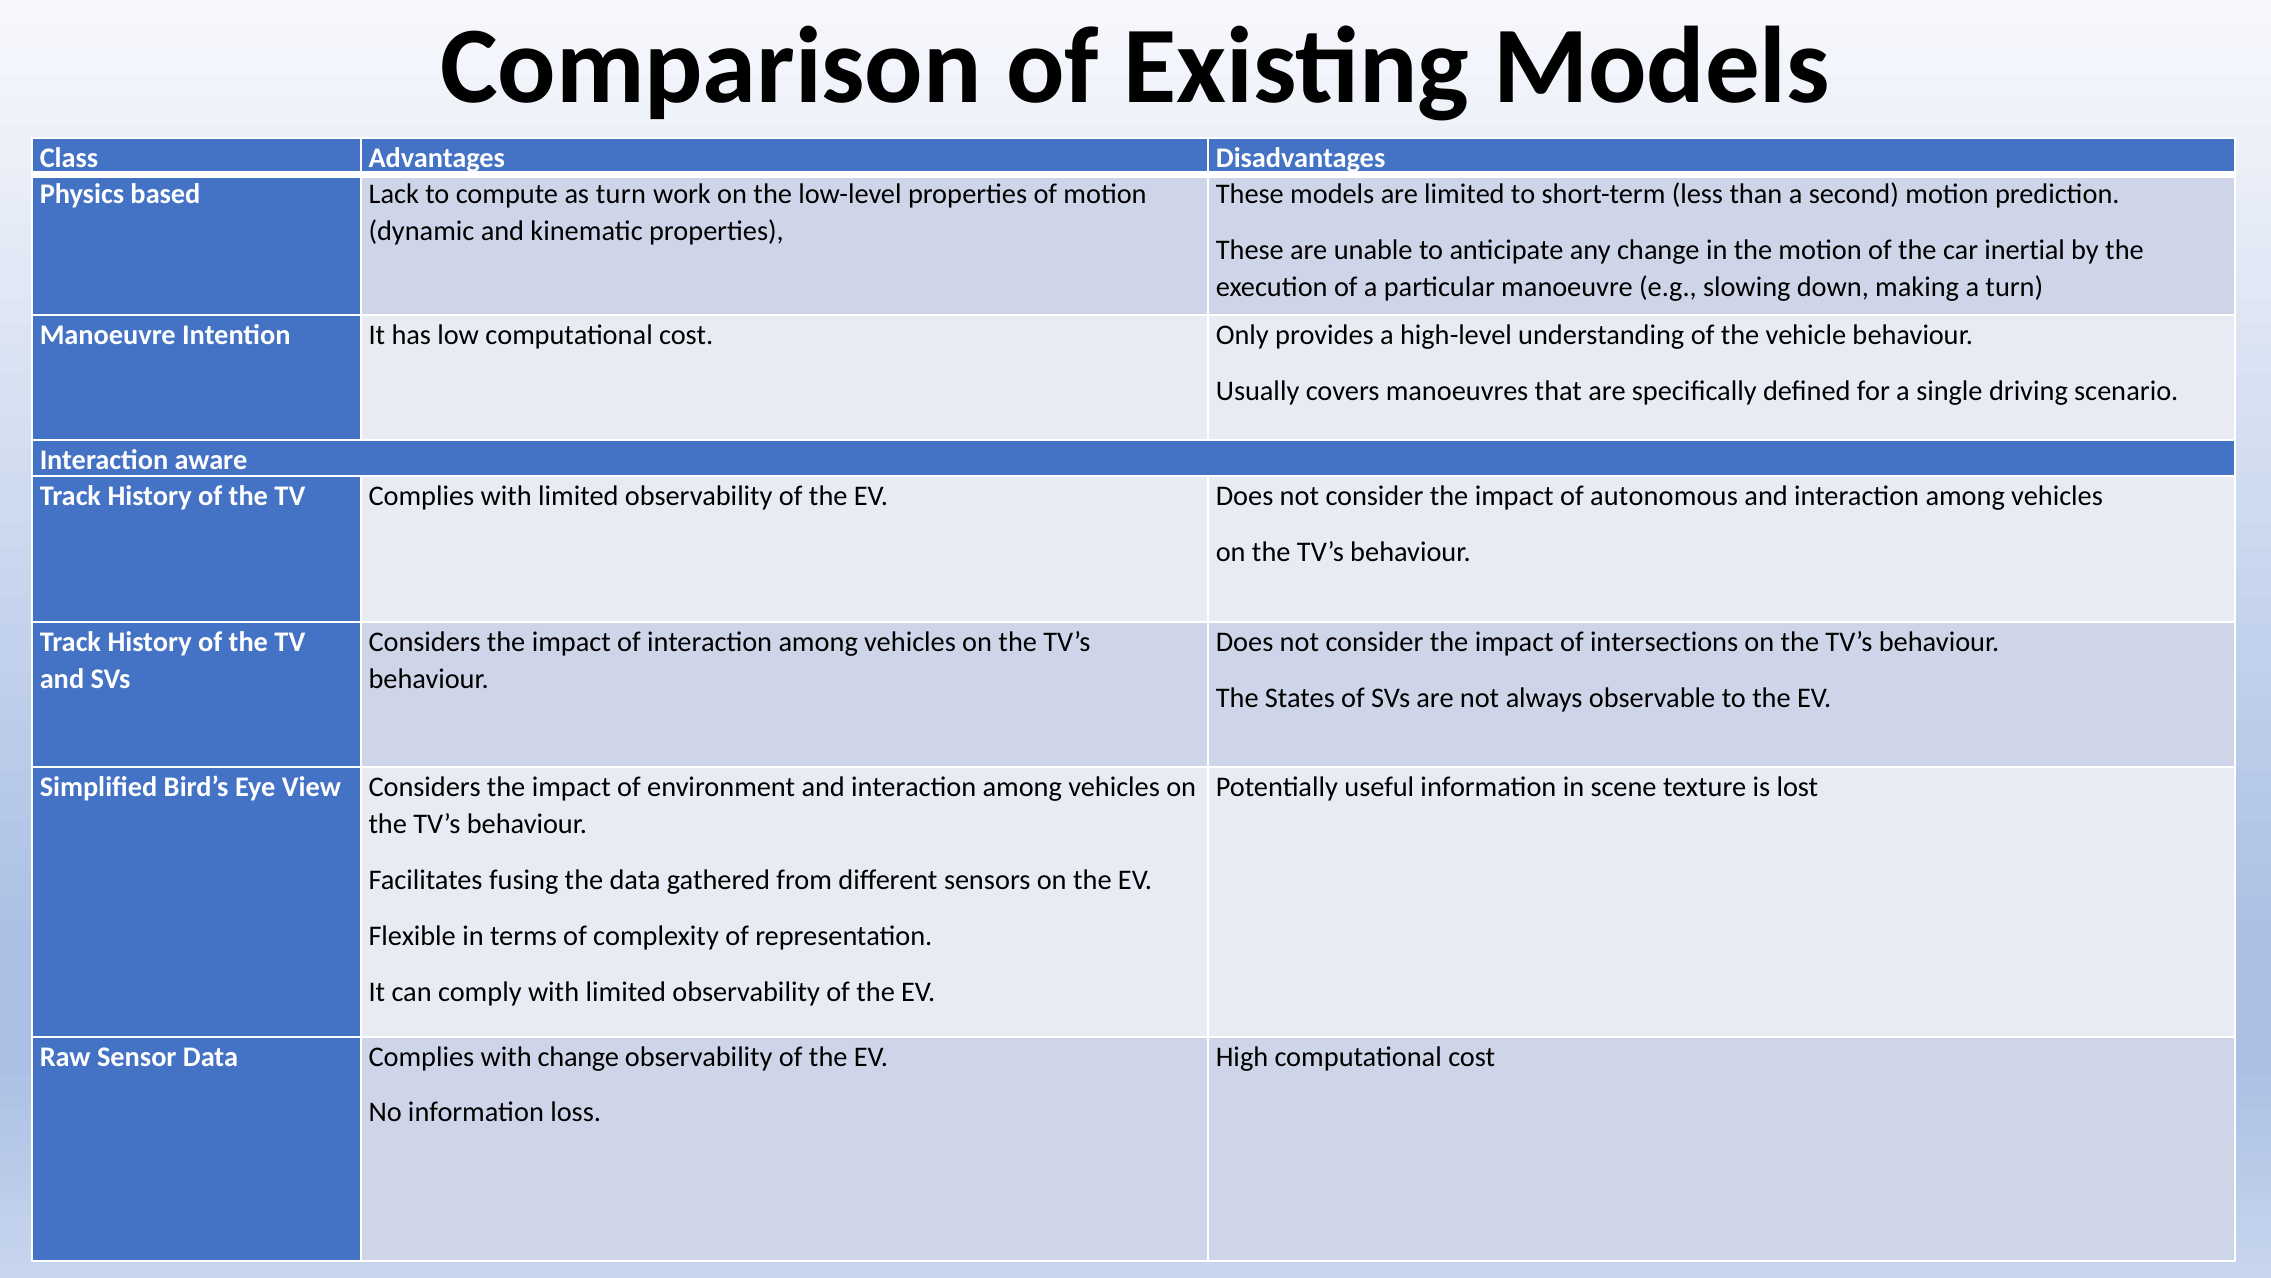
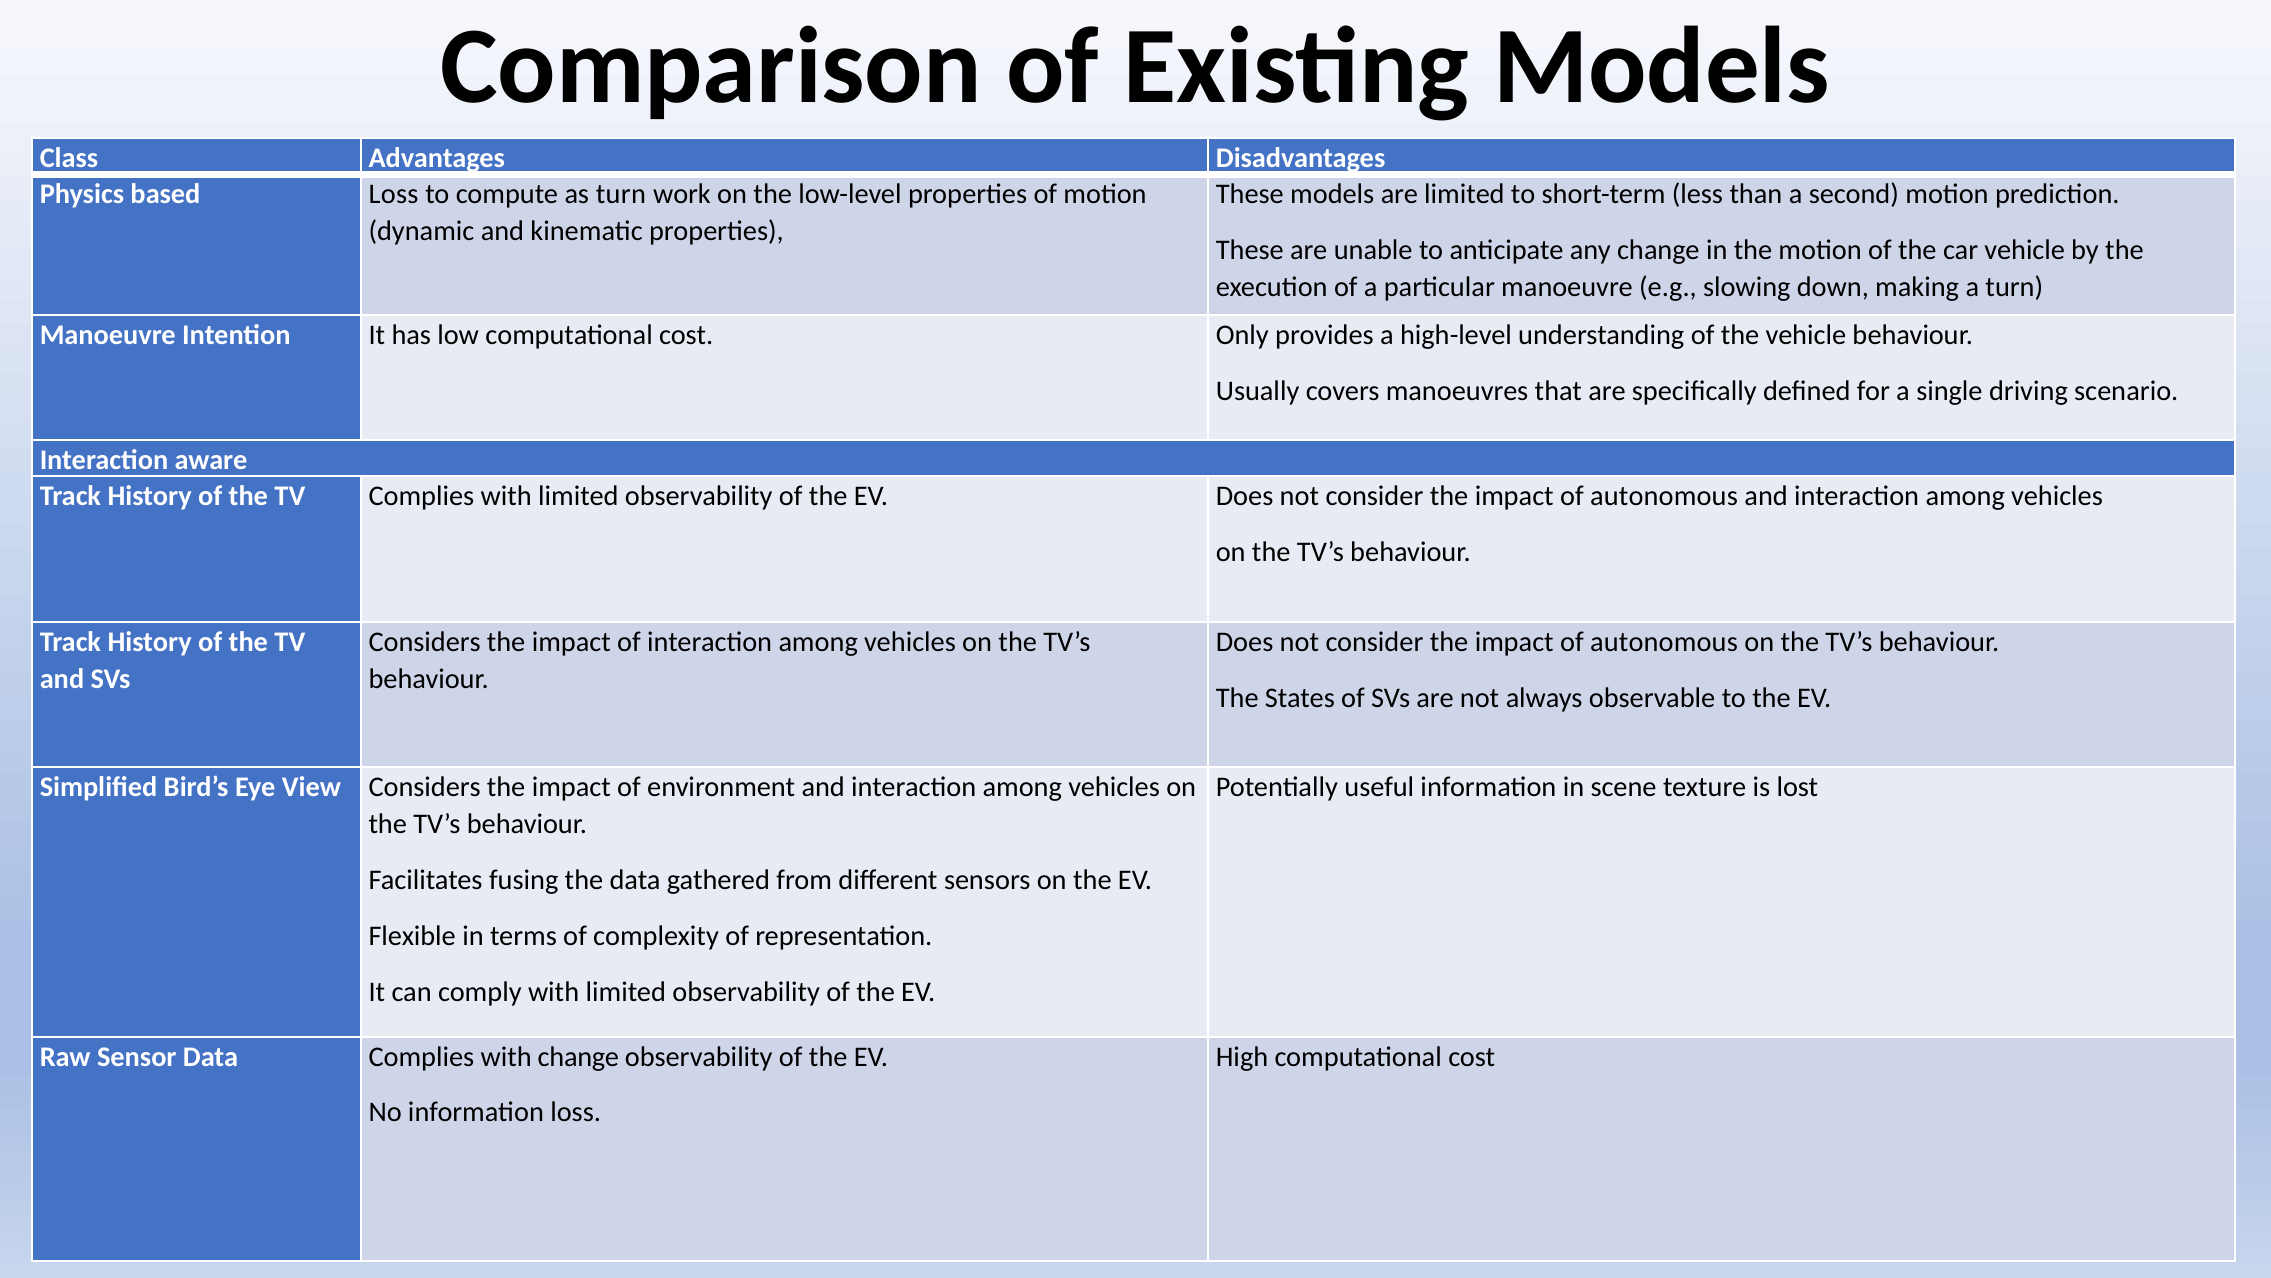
based Lack: Lack -> Loss
car inertial: inertial -> vehicle
intersections at (1664, 642): intersections -> autonomous
